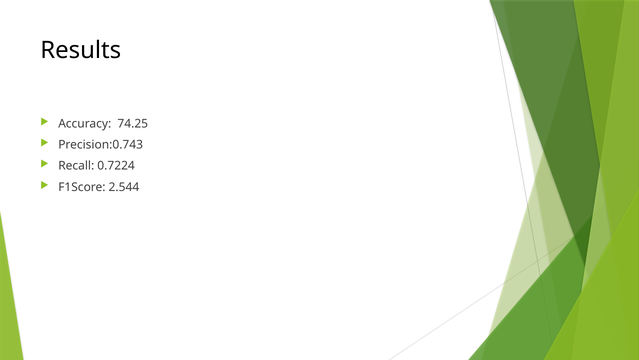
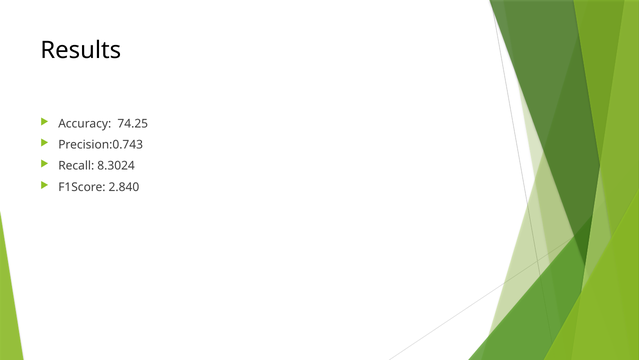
0.7224: 0.7224 -> 8.3024
2.544: 2.544 -> 2.840
